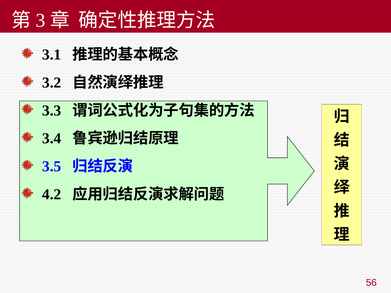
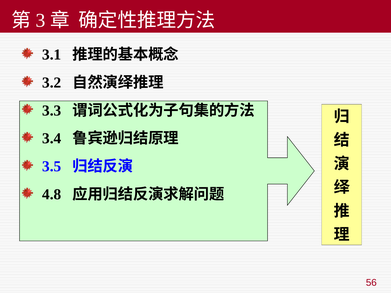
4.2: 4.2 -> 4.8
